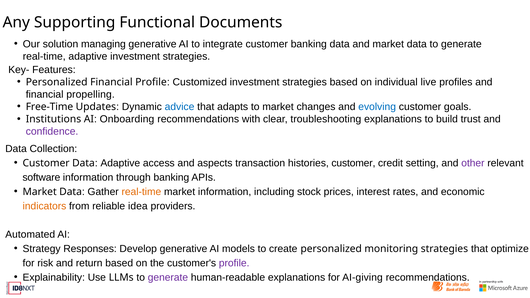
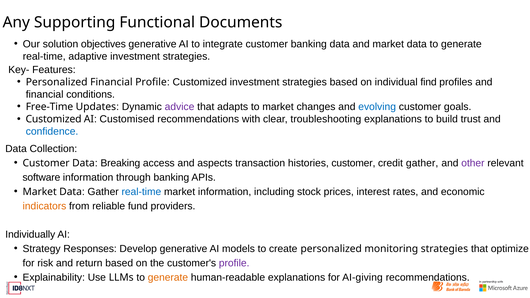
managing: managing -> objectives
live: live -> find
propelling: propelling -> conditions
advice colour: blue -> purple
Institutions at (53, 119): Institutions -> Customized
Onboarding: Onboarding -> Customised
confidence colour: purple -> blue
Adaptive at (120, 163): Adaptive -> Breaking
credit setting: setting -> gather
real-time at (141, 192) colour: orange -> blue
idea: idea -> fund
Automated: Automated -> Individually
generate at (168, 277) colour: purple -> orange
